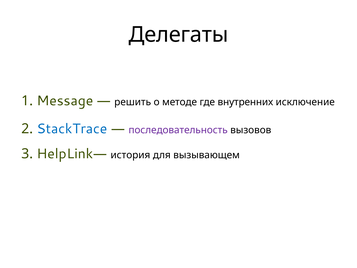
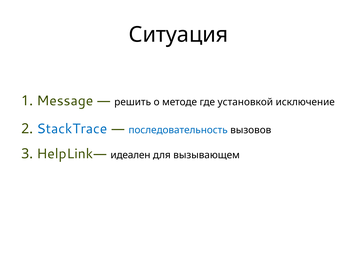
Делегаты: Делегаты -> Ситуация
внутренних: внутренних -> установкой
последовательность colour: purple -> blue
история: история -> идеален
